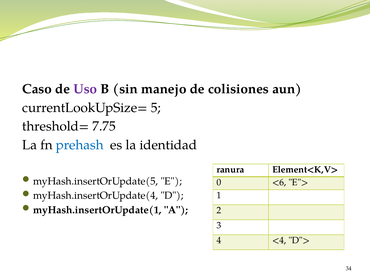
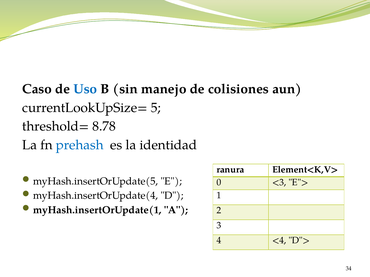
Uso colour: purple -> blue
7.75: 7.75 -> 8.78
<6: <6 -> <3
